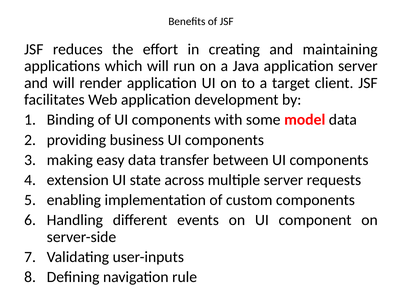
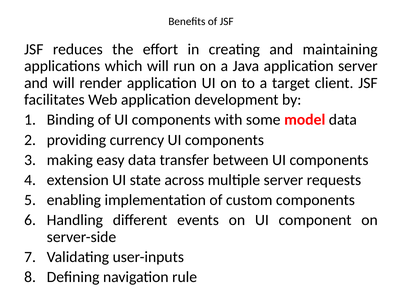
business: business -> currency
